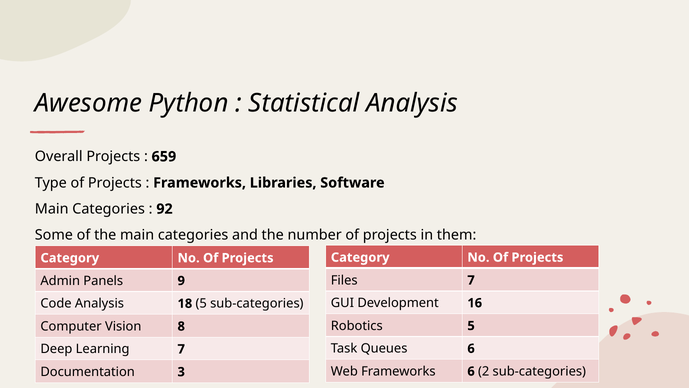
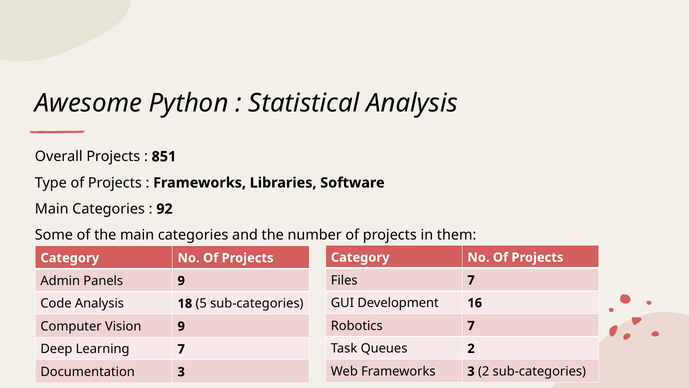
659: 659 -> 851
Robotics 5: 5 -> 7
Vision 8: 8 -> 9
Queues 6: 6 -> 2
Frameworks 6: 6 -> 3
